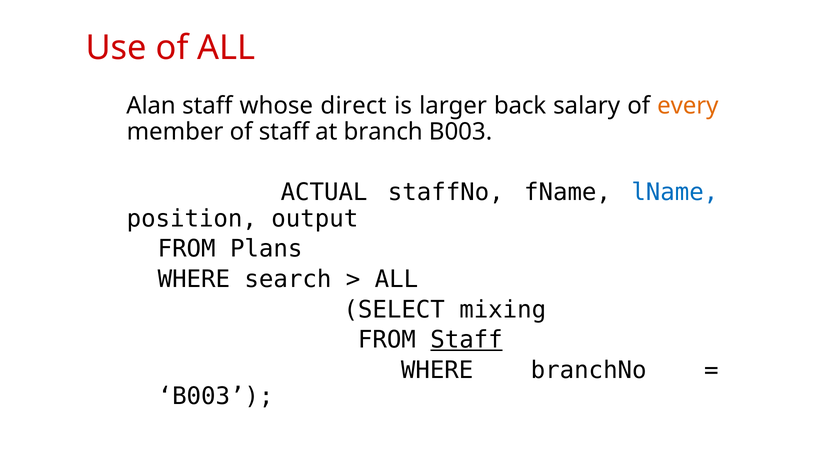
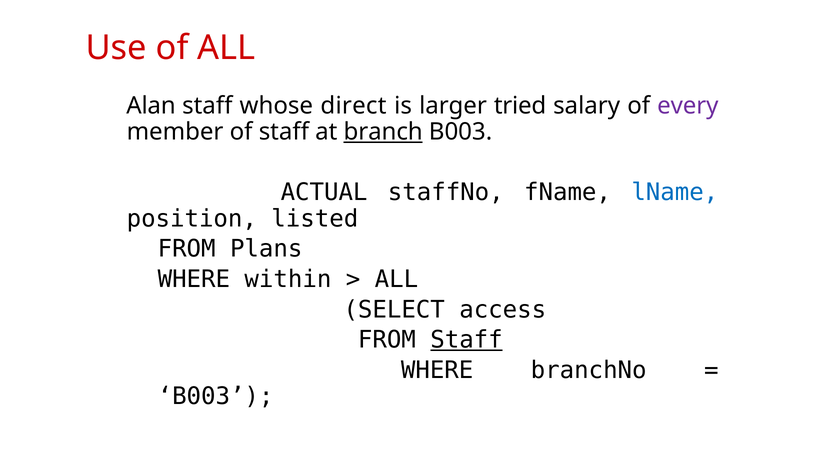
back: back -> tried
every colour: orange -> purple
branch underline: none -> present
output: output -> listed
search: search -> within
mixing: mixing -> access
